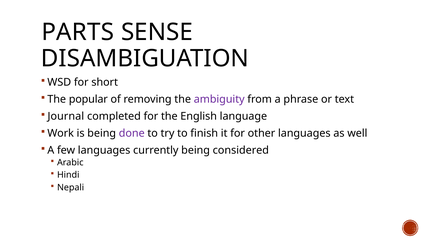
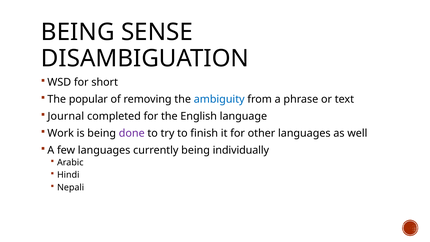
PARTS at (78, 32): PARTS -> BEING
ambiguity colour: purple -> blue
considered: considered -> individually
